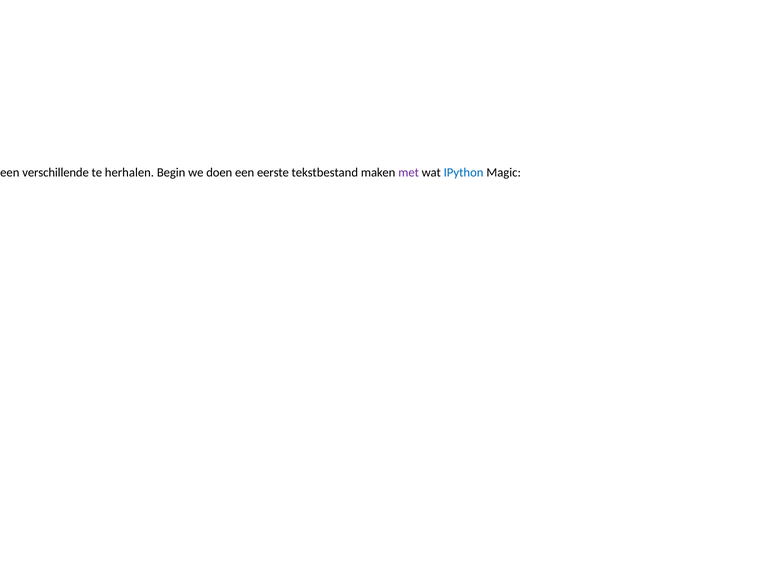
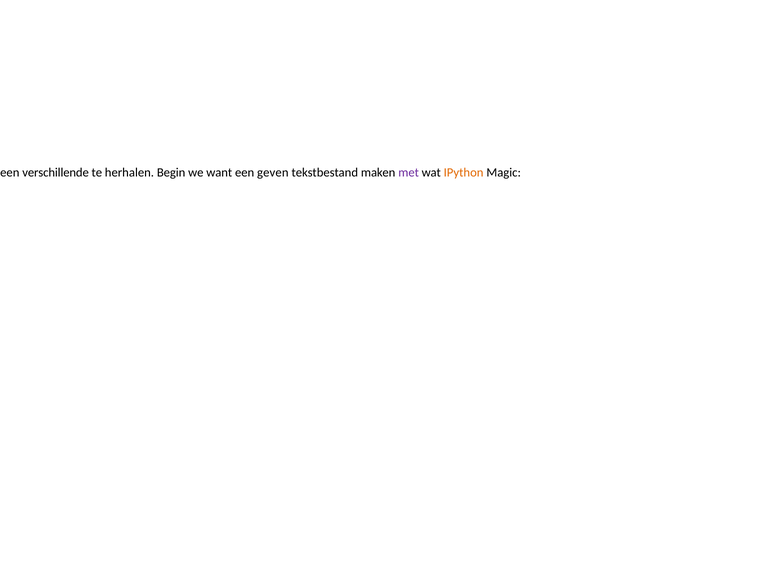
doen: doen -> want
eerste: eerste -> geven
IPython colour: blue -> orange
